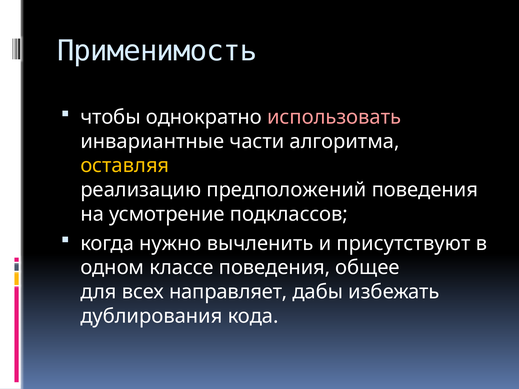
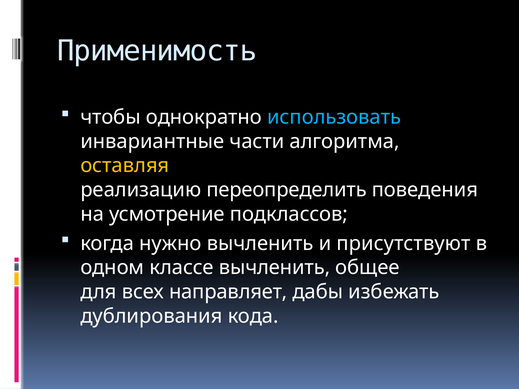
использовать colour: pink -> light blue
предположений: предположений -> переопределить
классе поведения: поведения -> вычленить
